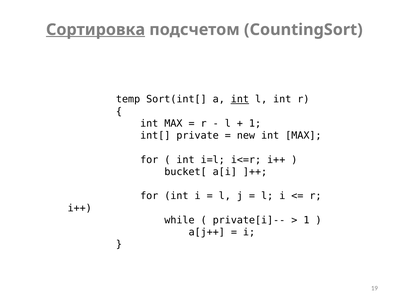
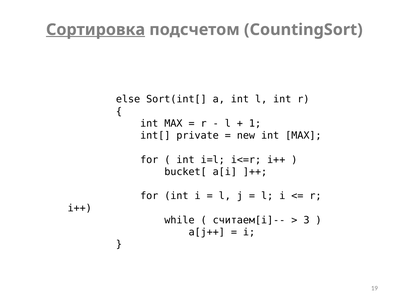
temp: temp -> else
int at (240, 99) underline: present -> none
private[i]--: private[i]-- -> считаем[i]--
1 at (306, 220): 1 -> 3
